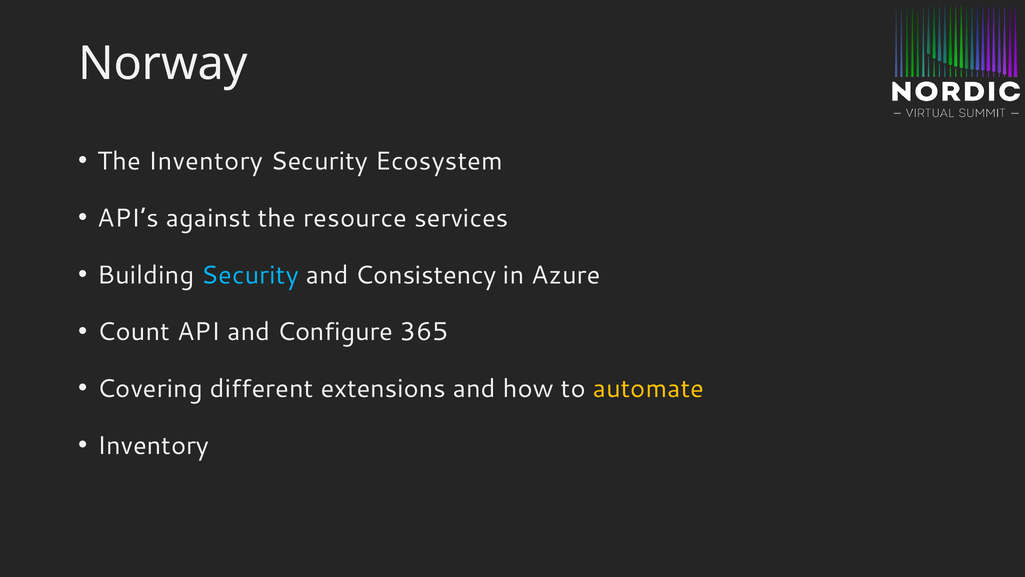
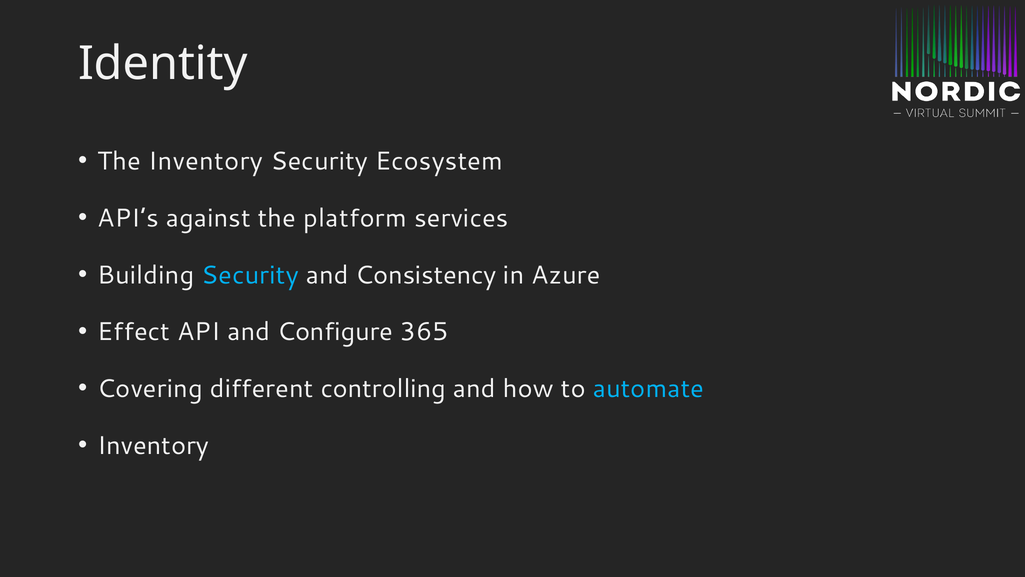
Norway: Norway -> Identity
resource: resource -> platform
Count: Count -> Effect
extensions: extensions -> controlling
automate colour: yellow -> light blue
